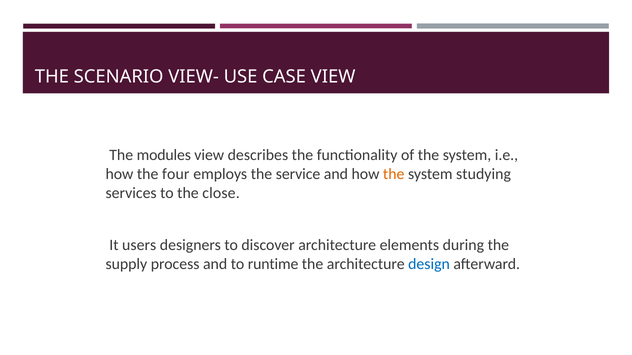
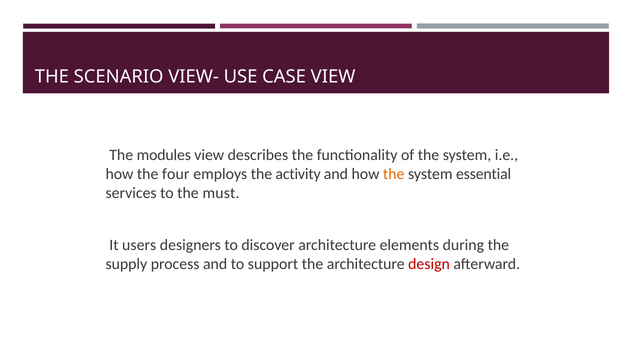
service: service -> activity
studying: studying -> essential
close: close -> must
runtime: runtime -> support
design colour: blue -> red
